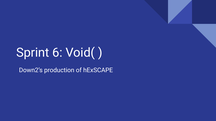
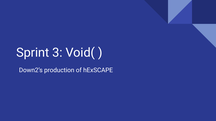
6: 6 -> 3
